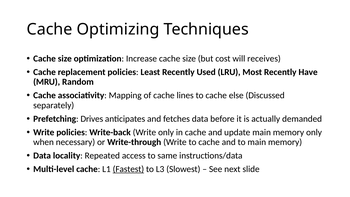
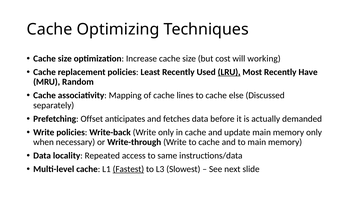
receives: receives -> working
LRU underline: none -> present
Drives: Drives -> Offset
